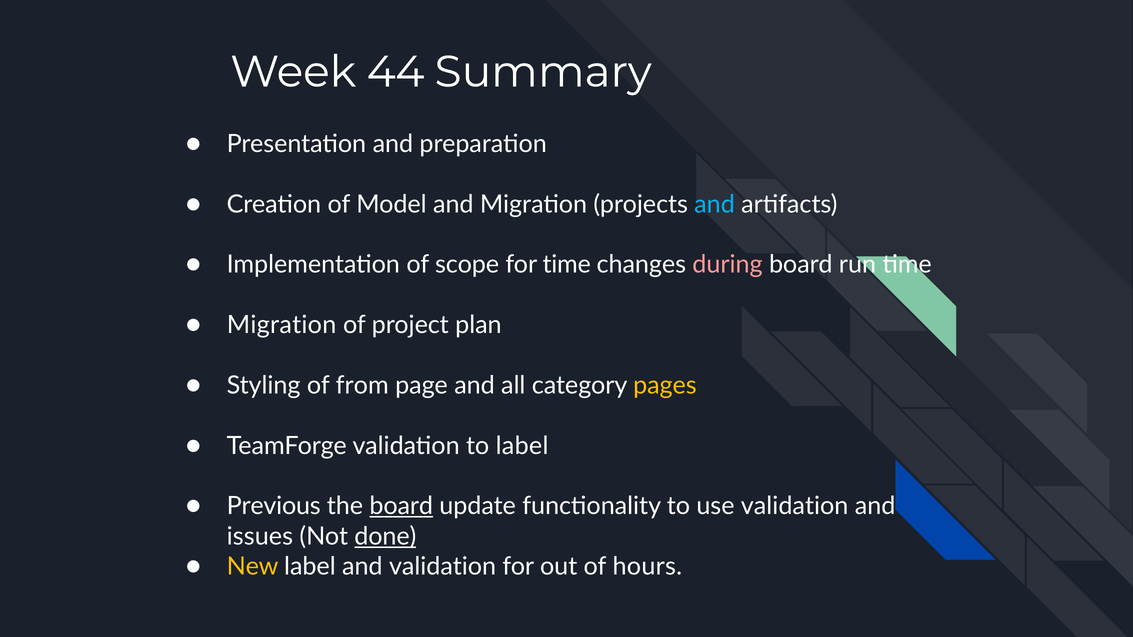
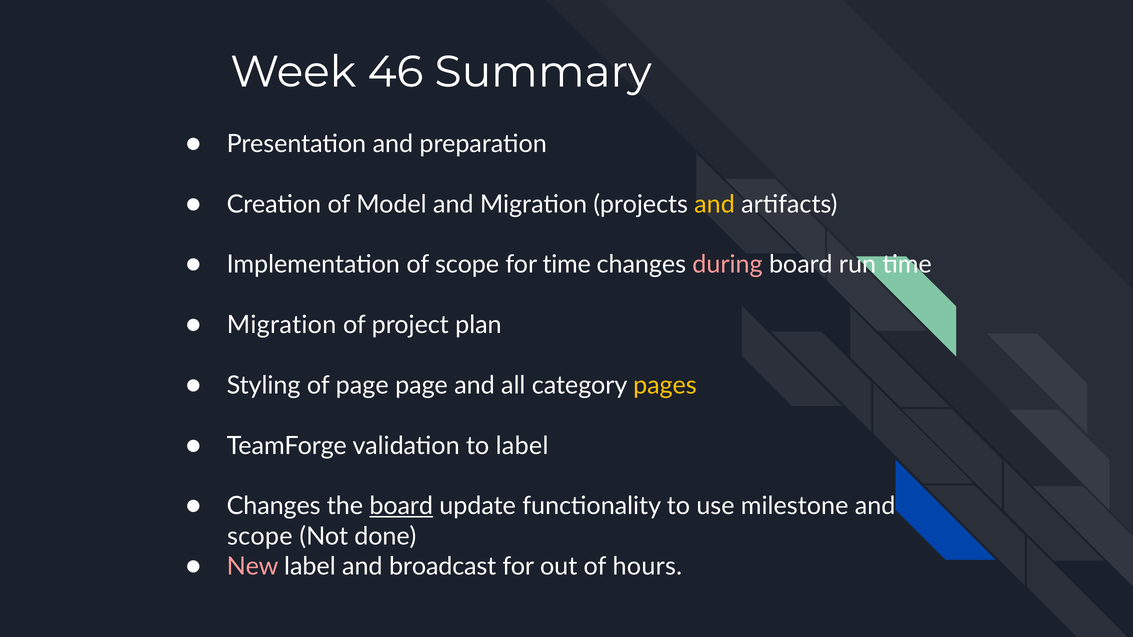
44: 44 -> 46
and at (715, 204) colour: light blue -> yellow
of from: from -> page
Previous at (274, 506): Previous -> Changes
use validation: validation -> milestone
issues at (260, 537): issues -> scope
done underline: present -> none
New colour: yellow -> pink
and validation: validation -> broadcast
